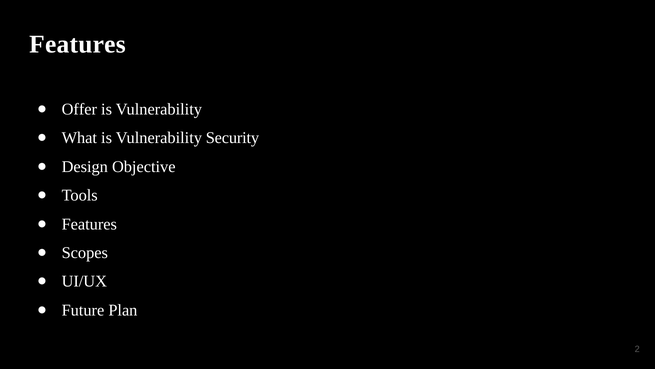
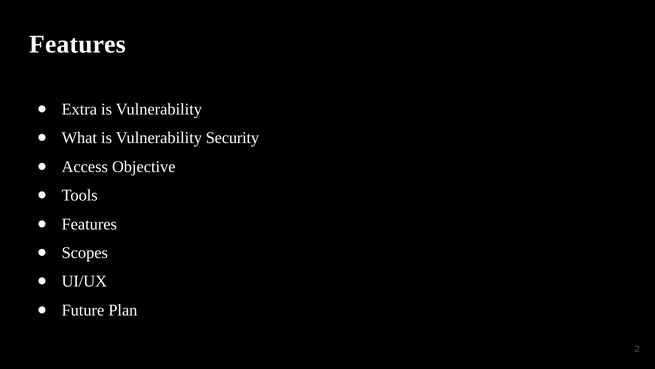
Offer: Offer -> Extra
Design: Design -> Access
